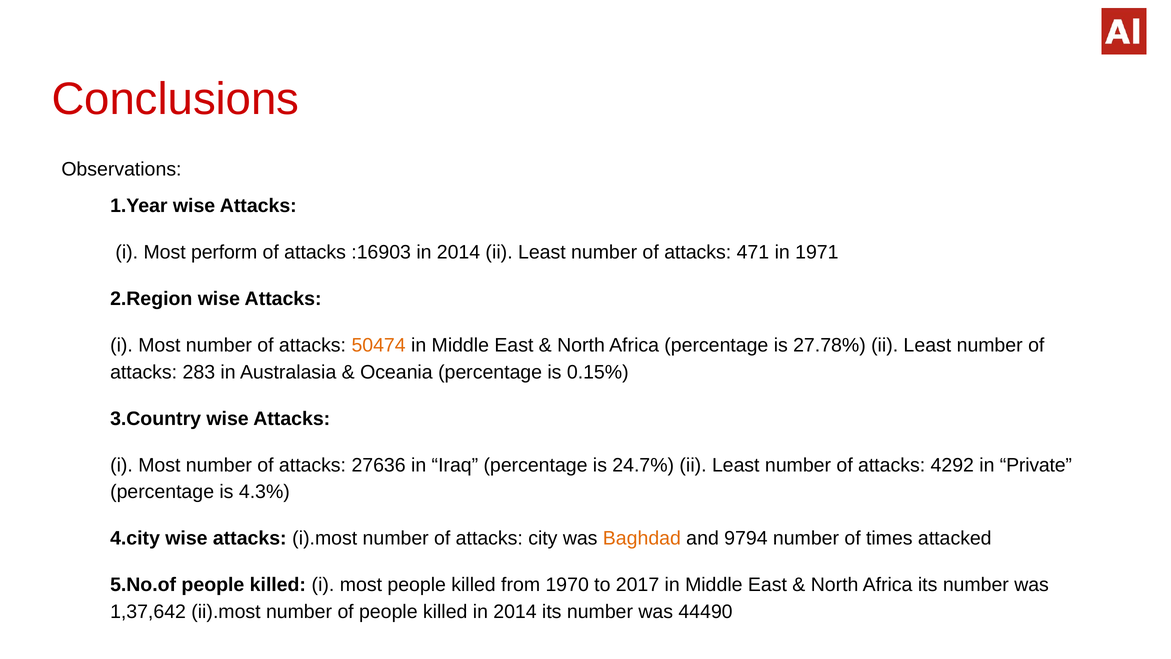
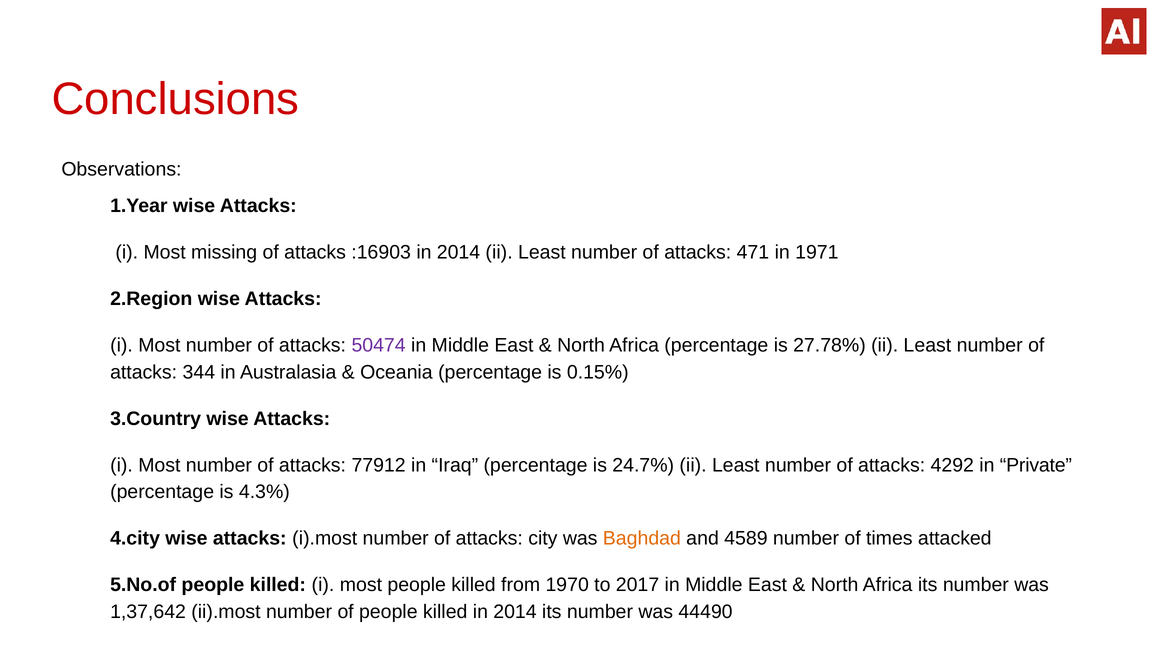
perform: perform -> missing
50474 colour: orange -> purple
283: 283 -> 344
27636: 27636 -> 77912
9794: 9794 -> 4589
